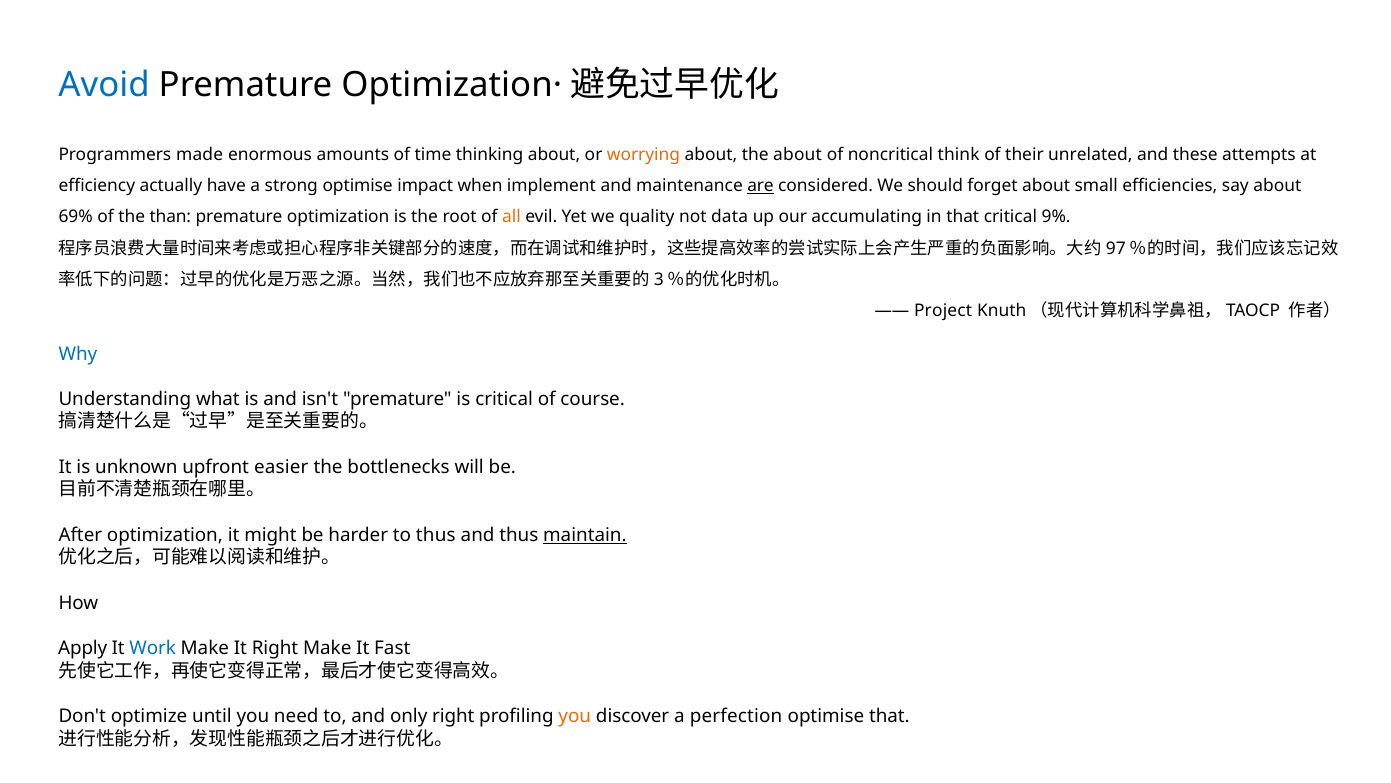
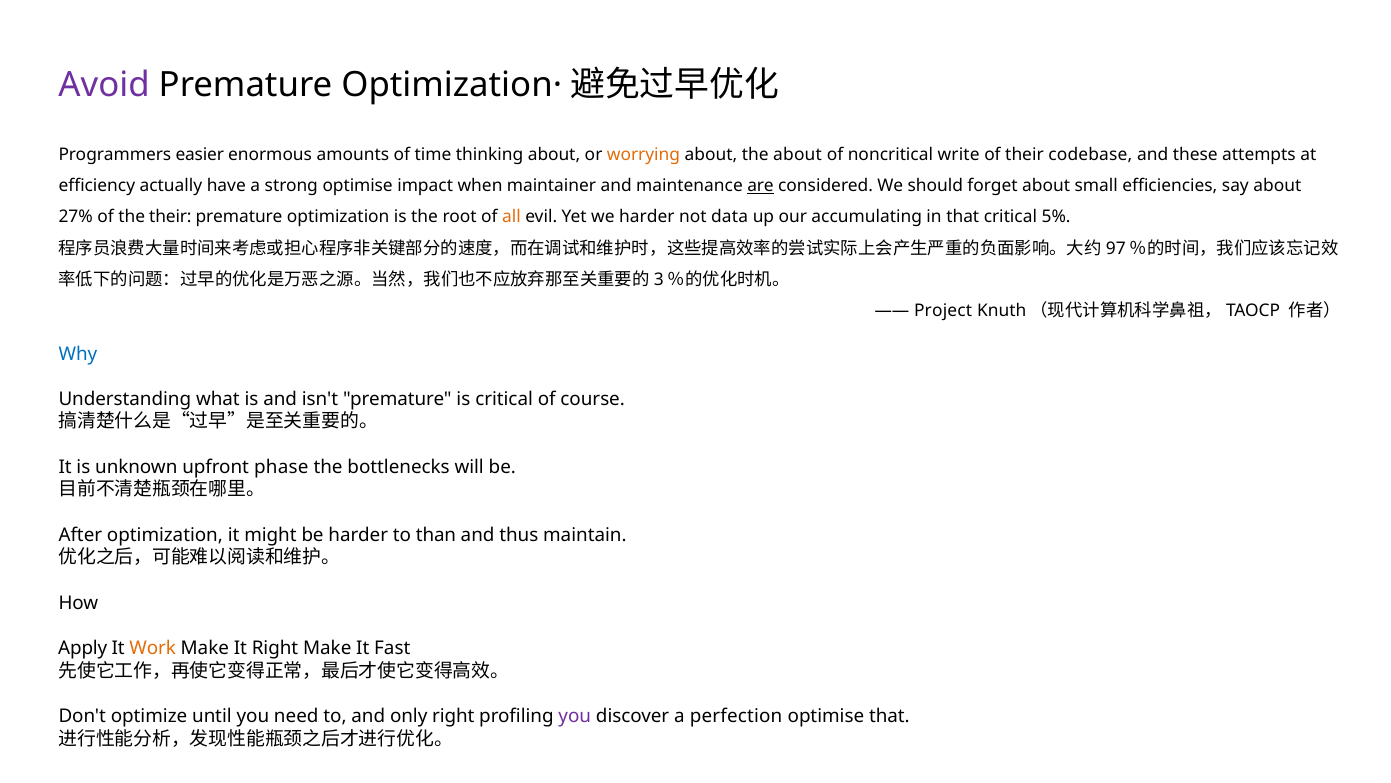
Avoid colour: blue -> purple
made: made -> easier
think: think -> write
unrelated: unrelated -> codebase
implement: implement -> maintainer
69%: 69% -> 27%
the than: than -> their
we quality: quality -> harder
9%: 9% -> 5%
easier: easier -> phase
to thus: thus -> than
maintain underline: present -> none
Work colour: blue -> orange
you at (575, 716) colour: orange -> purple
